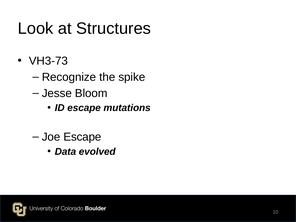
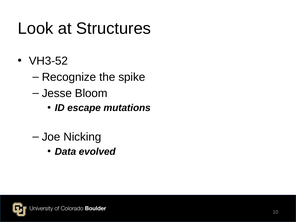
VH3-73: VH3-73 -> VH3-52
Joe Escape: Escape -> Nicking
